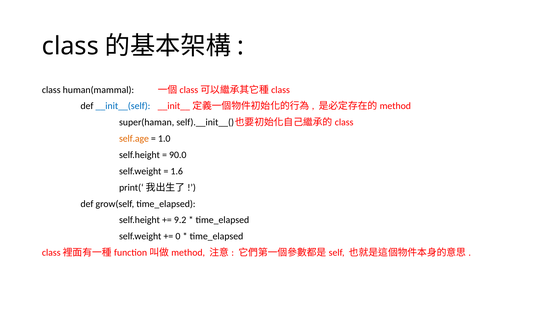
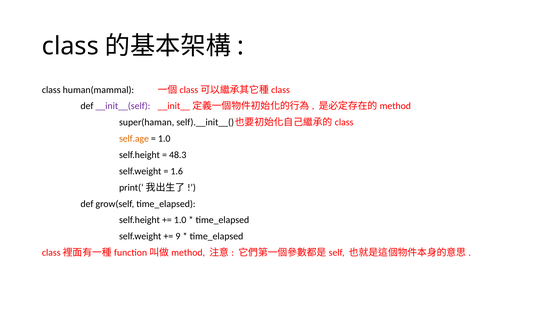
__init__(self colour: blue -> purple
90.0: 90.0 -> 48.3
9.2 at (180, 220): 9.2 -> 1.0
0: 0 -> 9
